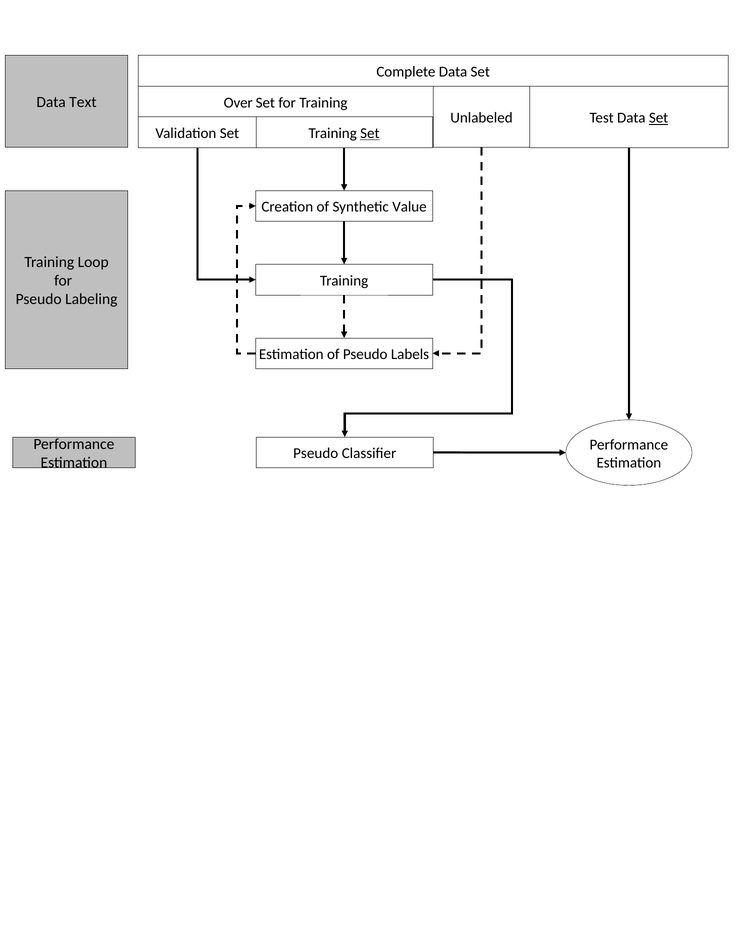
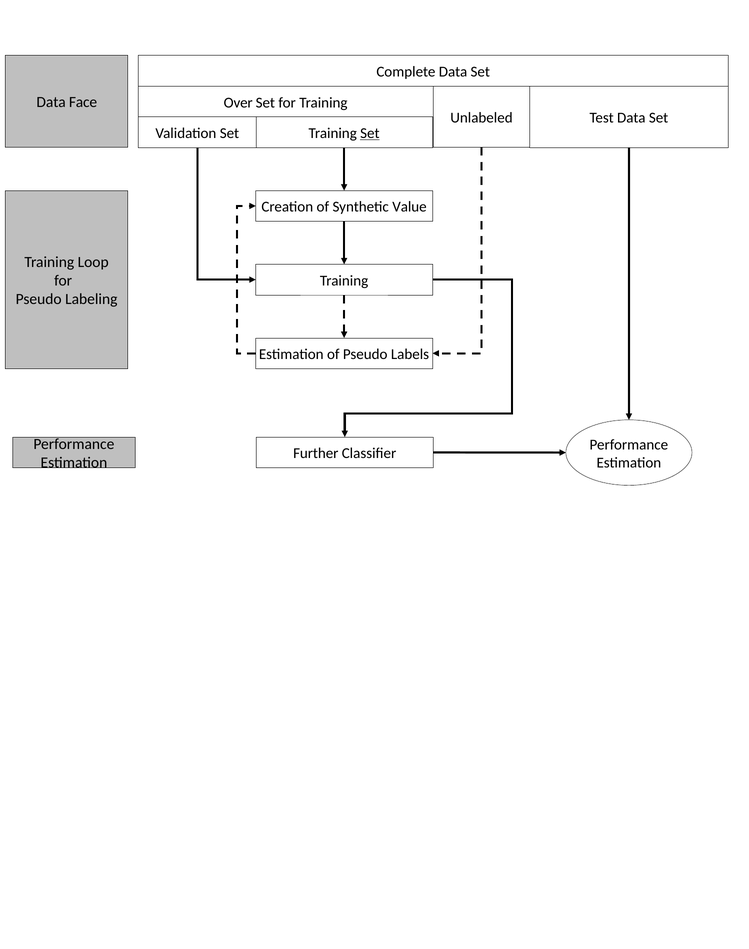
Text: Text -> Face
Set at (659, 118) underline: present -> none
Pseudo at (316, 453): Pseudo -> Further
